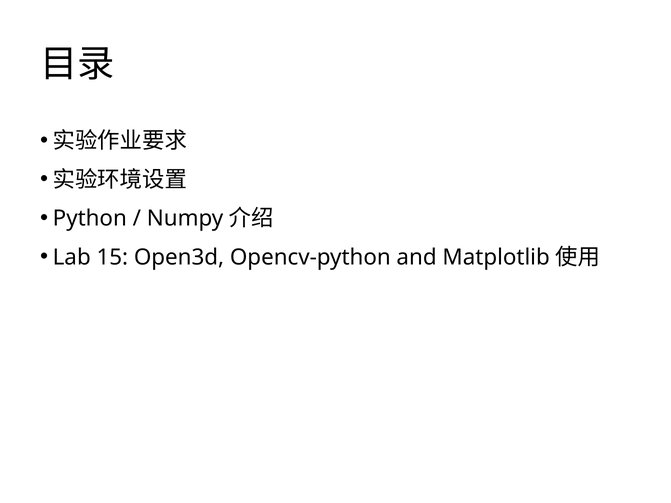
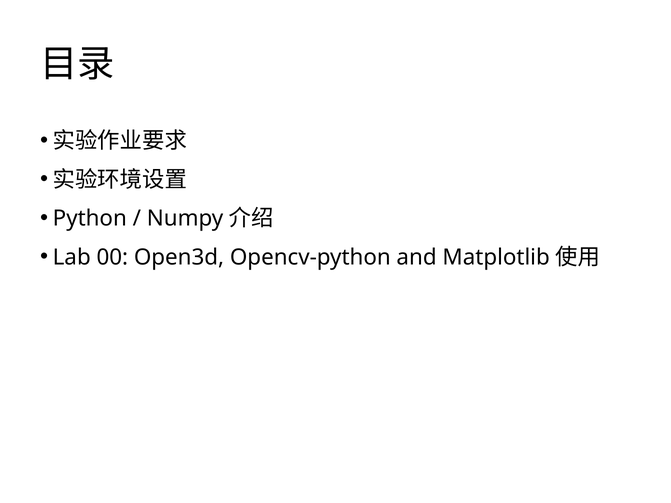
15: 15 -> 00
